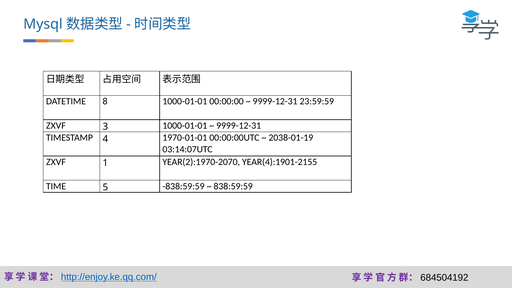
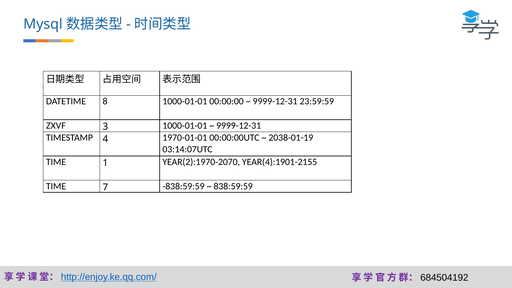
ZXVF at (56, 162): ZXVF -> TIME
5: 5 -> 7
